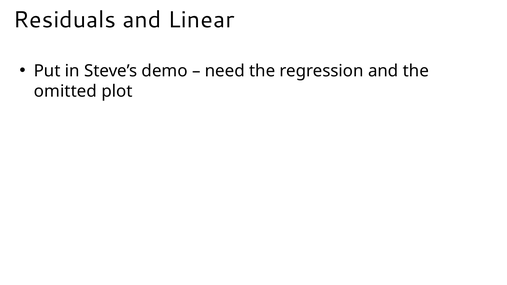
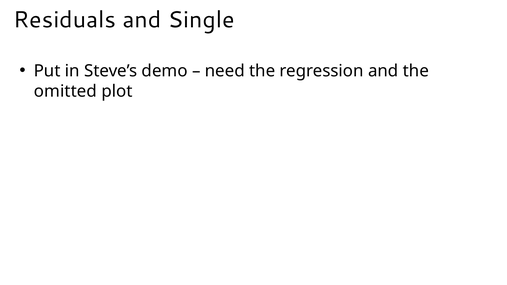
Linear: Linear -> Single
